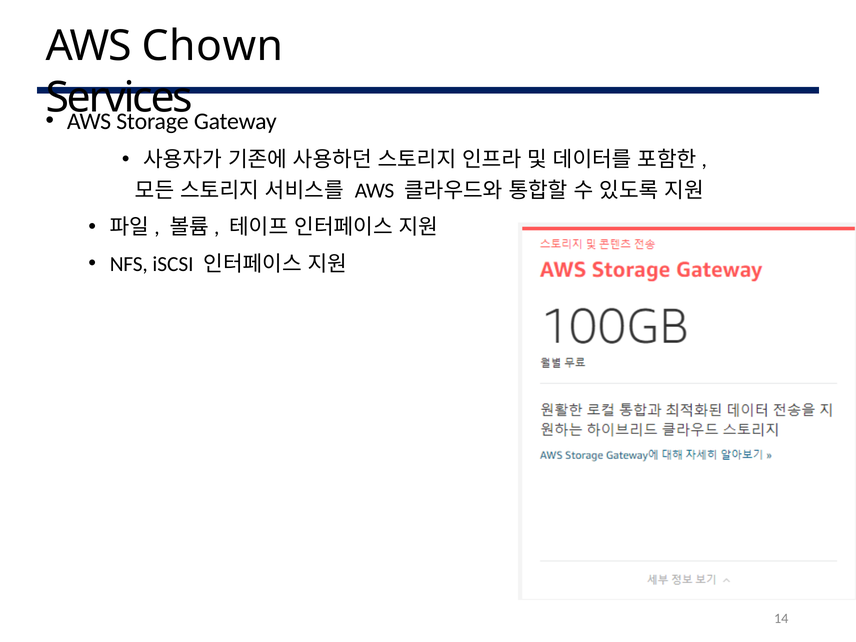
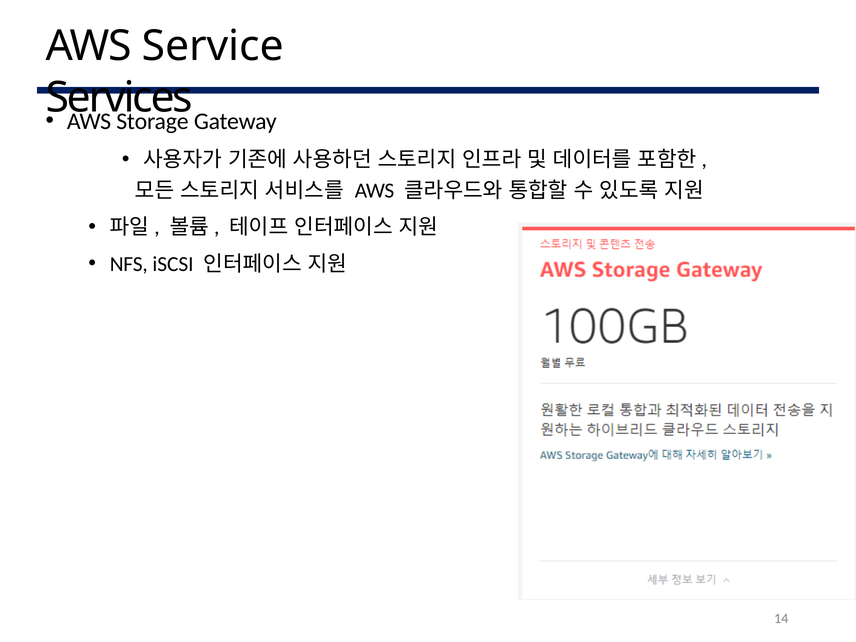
Chown: Chown -> Service
